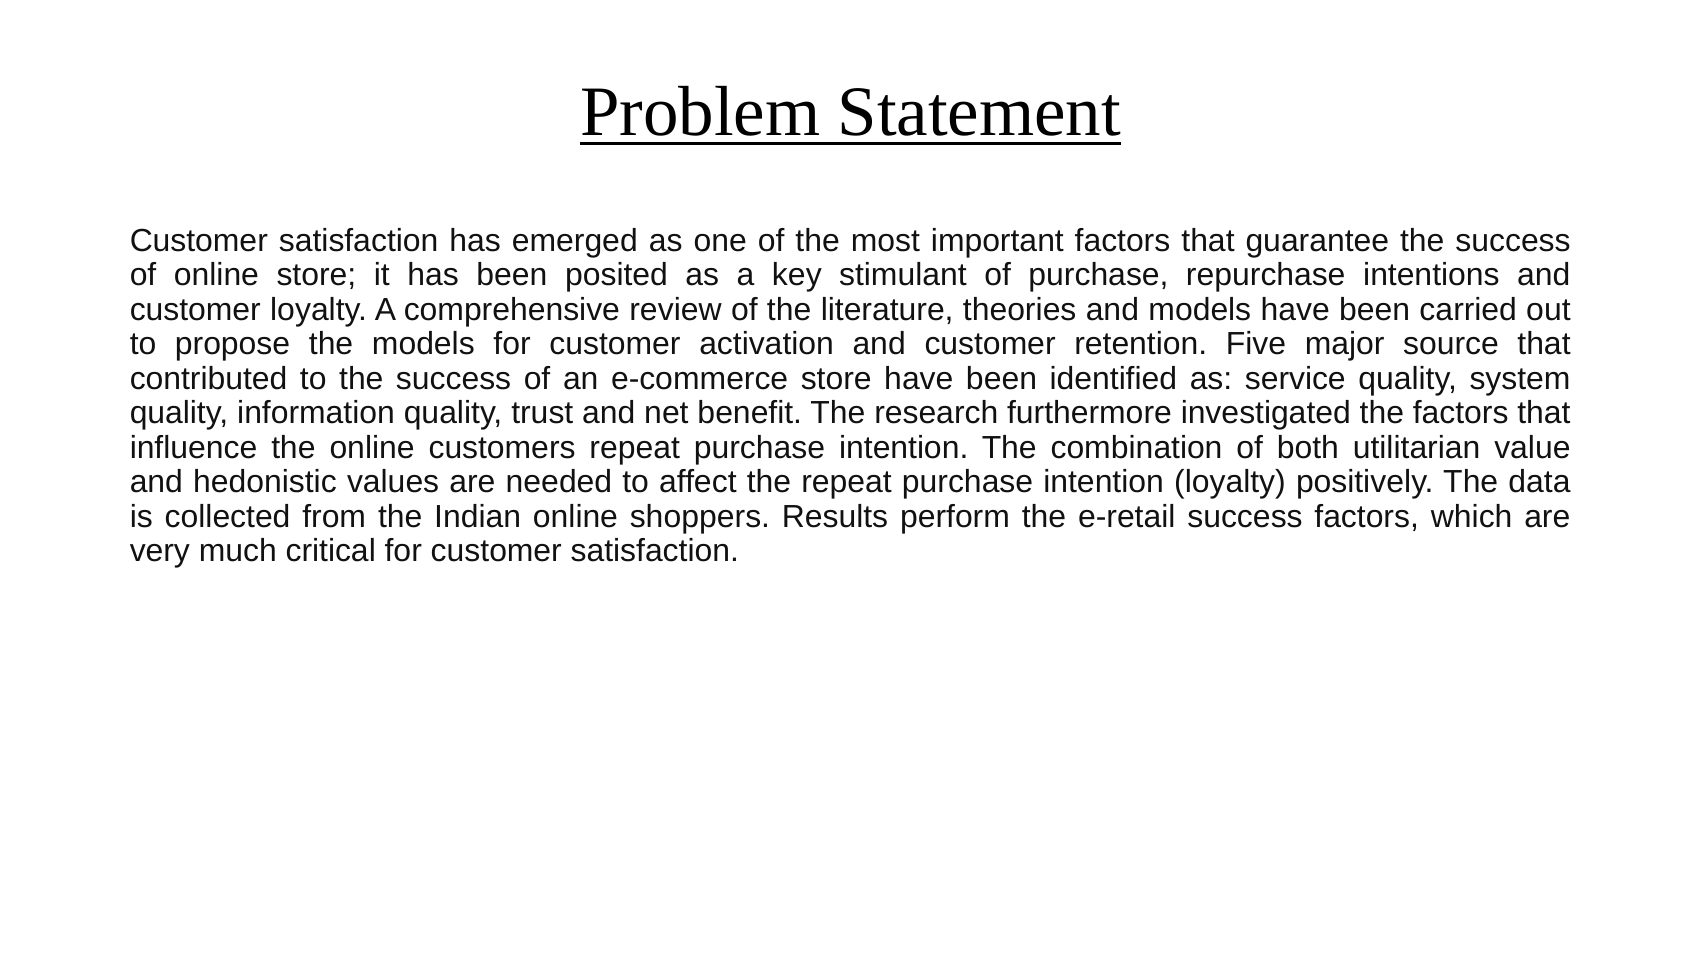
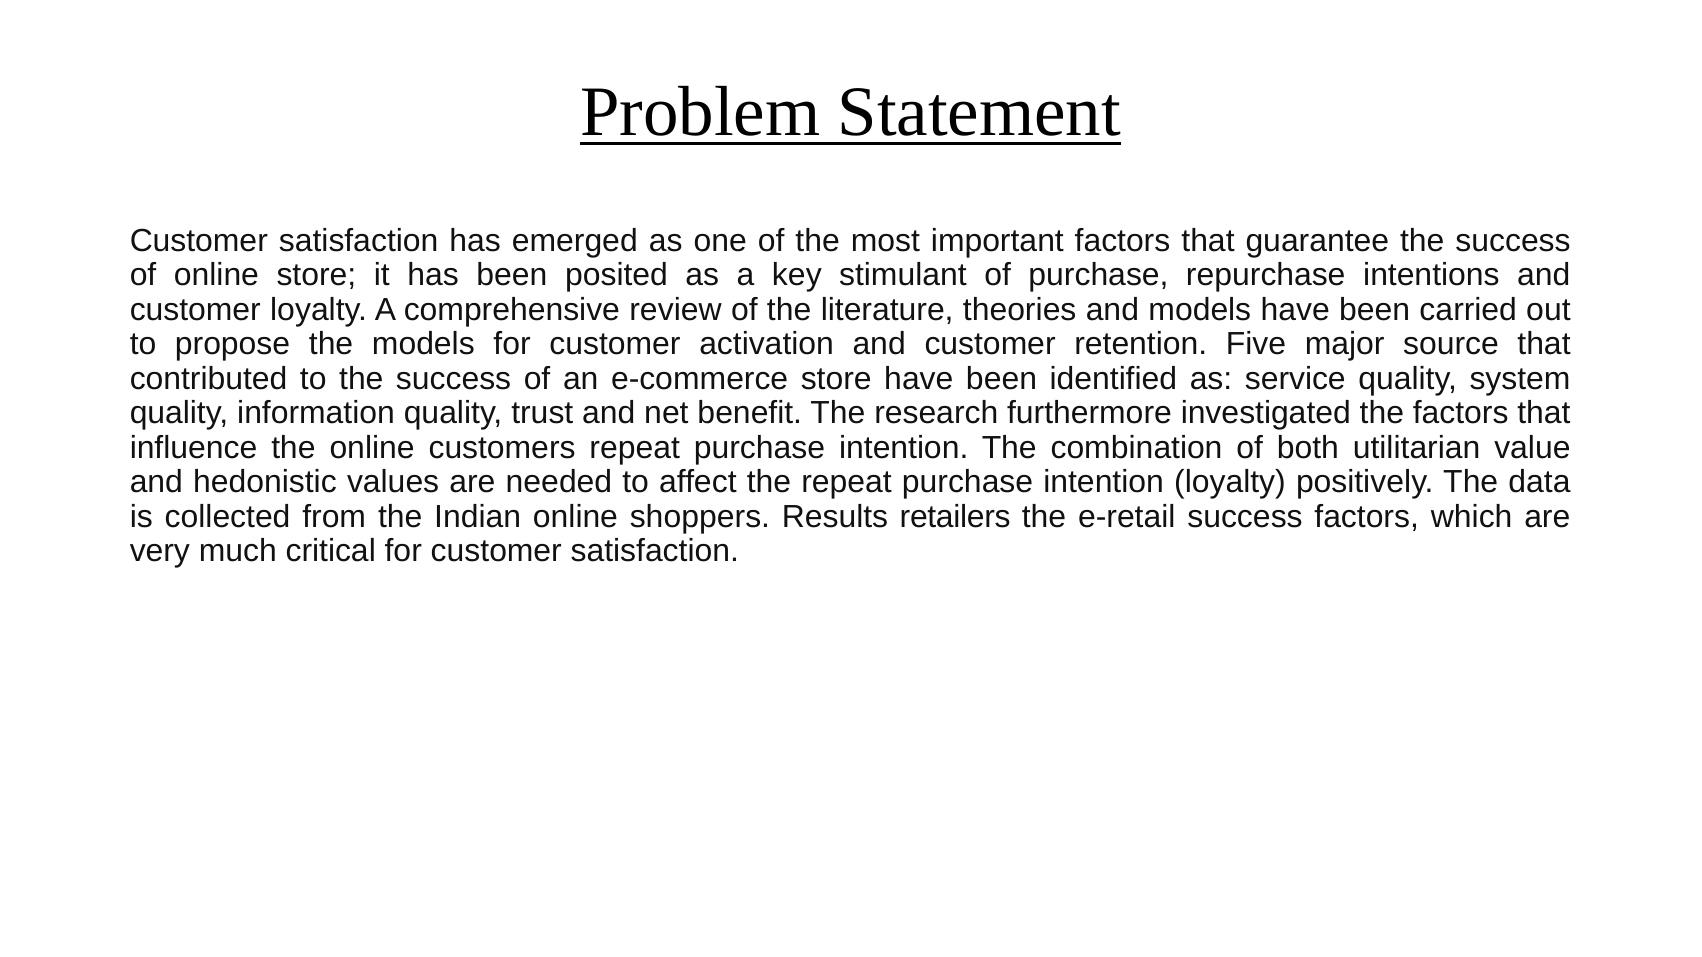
perform: perform -> retailers
